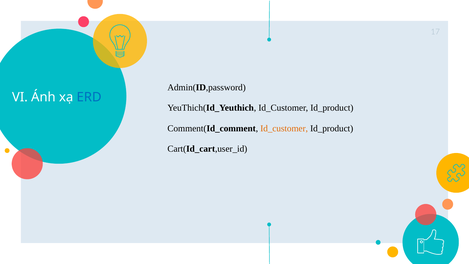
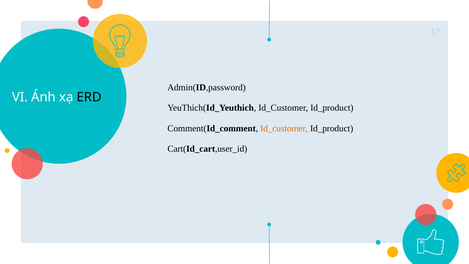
ERD colour: blue -> black
